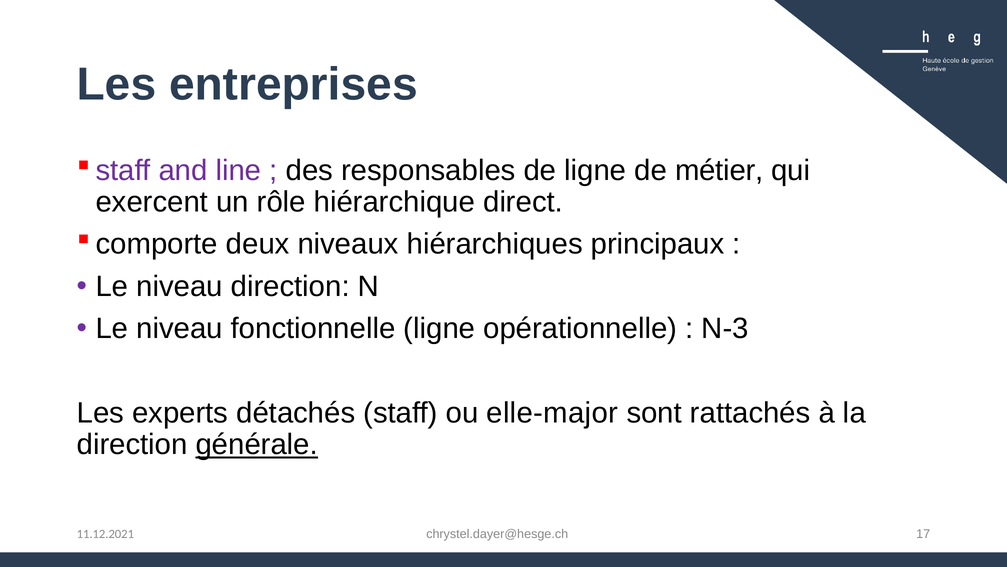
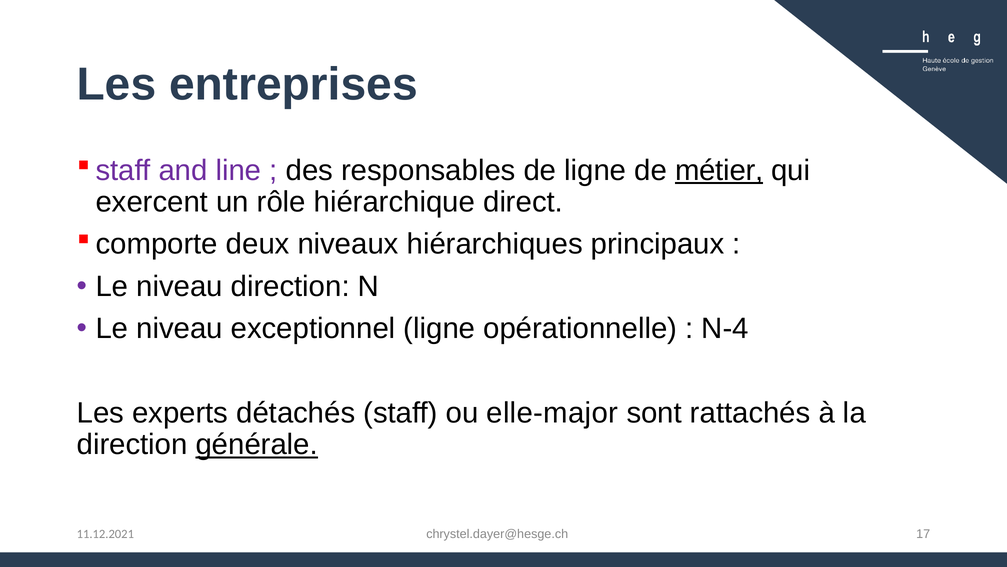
métier underline: none -> present
fonctionnelle: fonctionnelle -> exceptionnel
N-3: N-3 -> N-4
